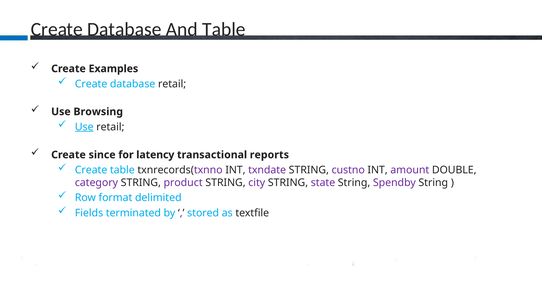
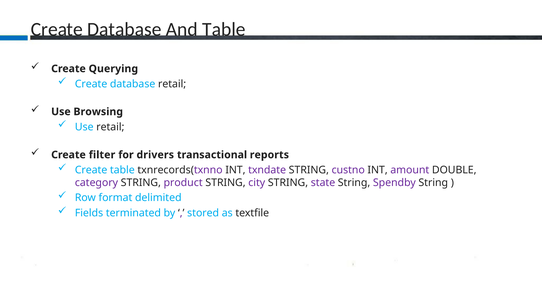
Examples: Examples -> Querying
Use at (84, 127) underline: present -> none
since: since -> filter
latency: latency -> drivers
